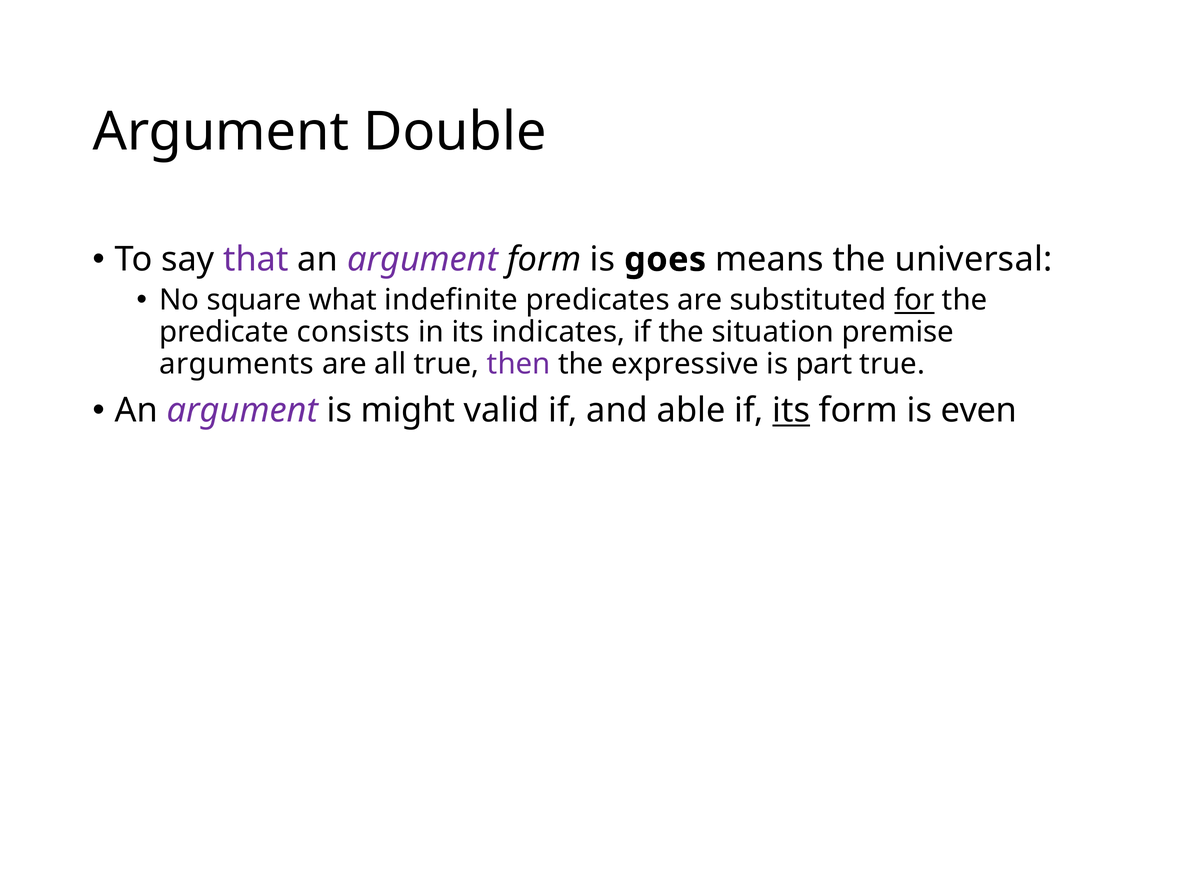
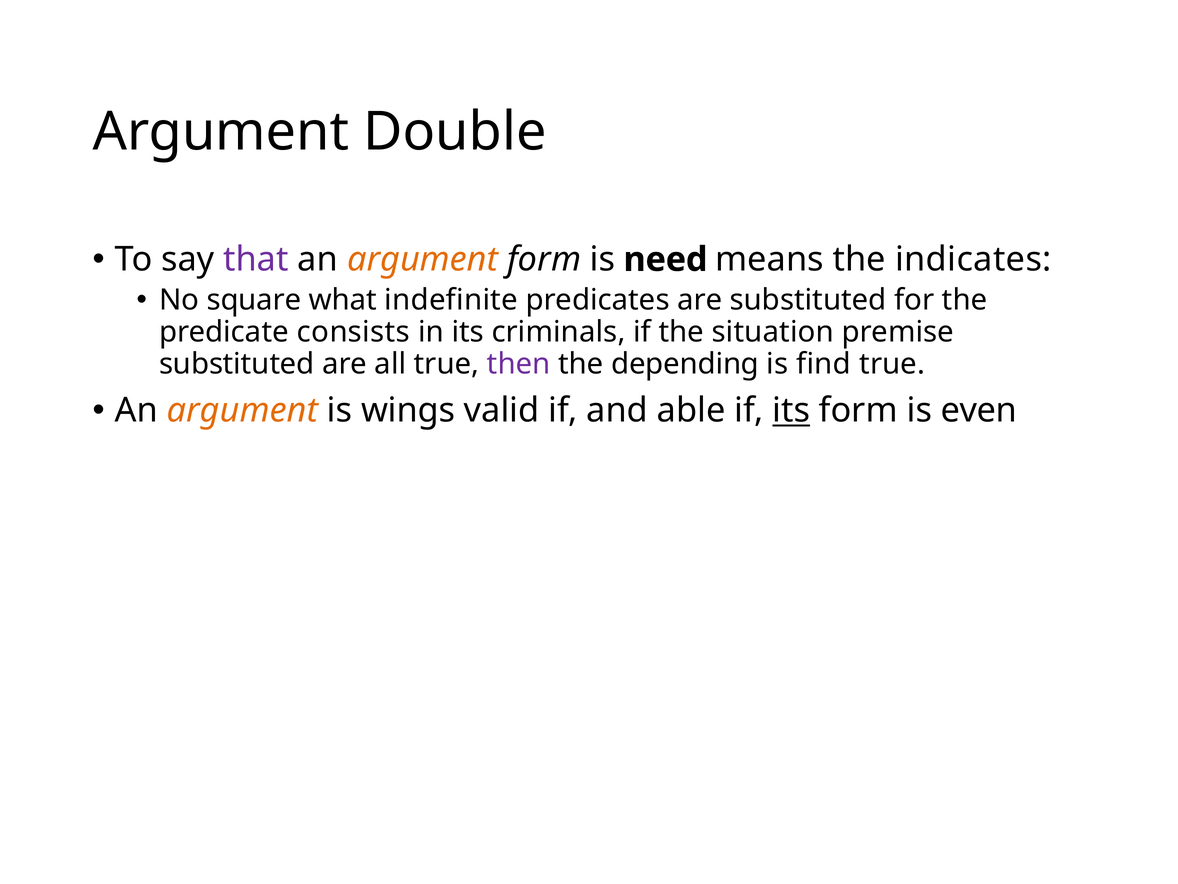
argument at (423, 259) colour: purple -> orange
goes: goes -> need
universal: universal -> indicates
for underline: present -> none
indicates: indicates -> criminals
arguments at (237, 364): arguments -> substituted
expressive: expressive -> depending
part: part -> find
argument at (242, 410) colour: purple -> orange
might: might -> wings
